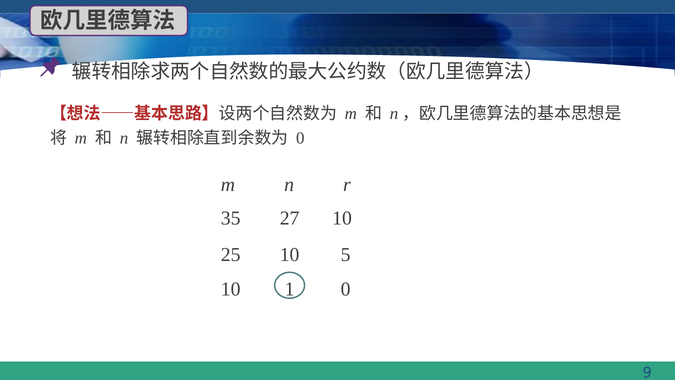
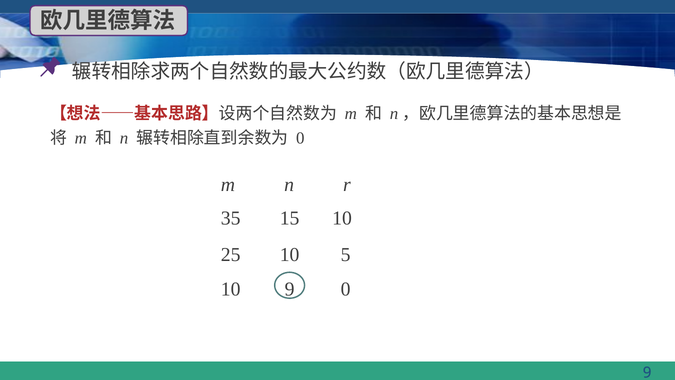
27: 27 -> 15
1: 1 -> 9
